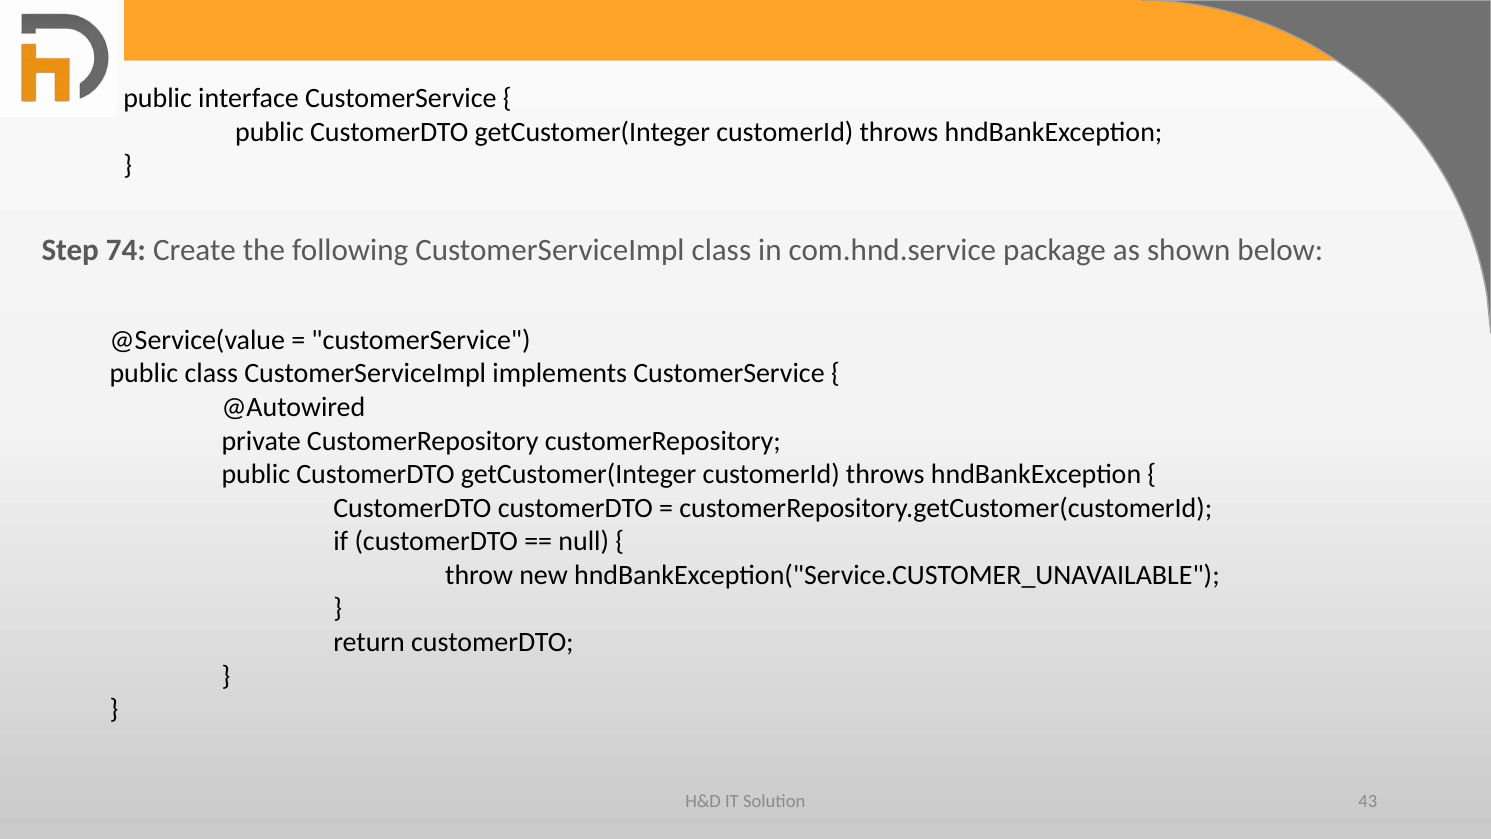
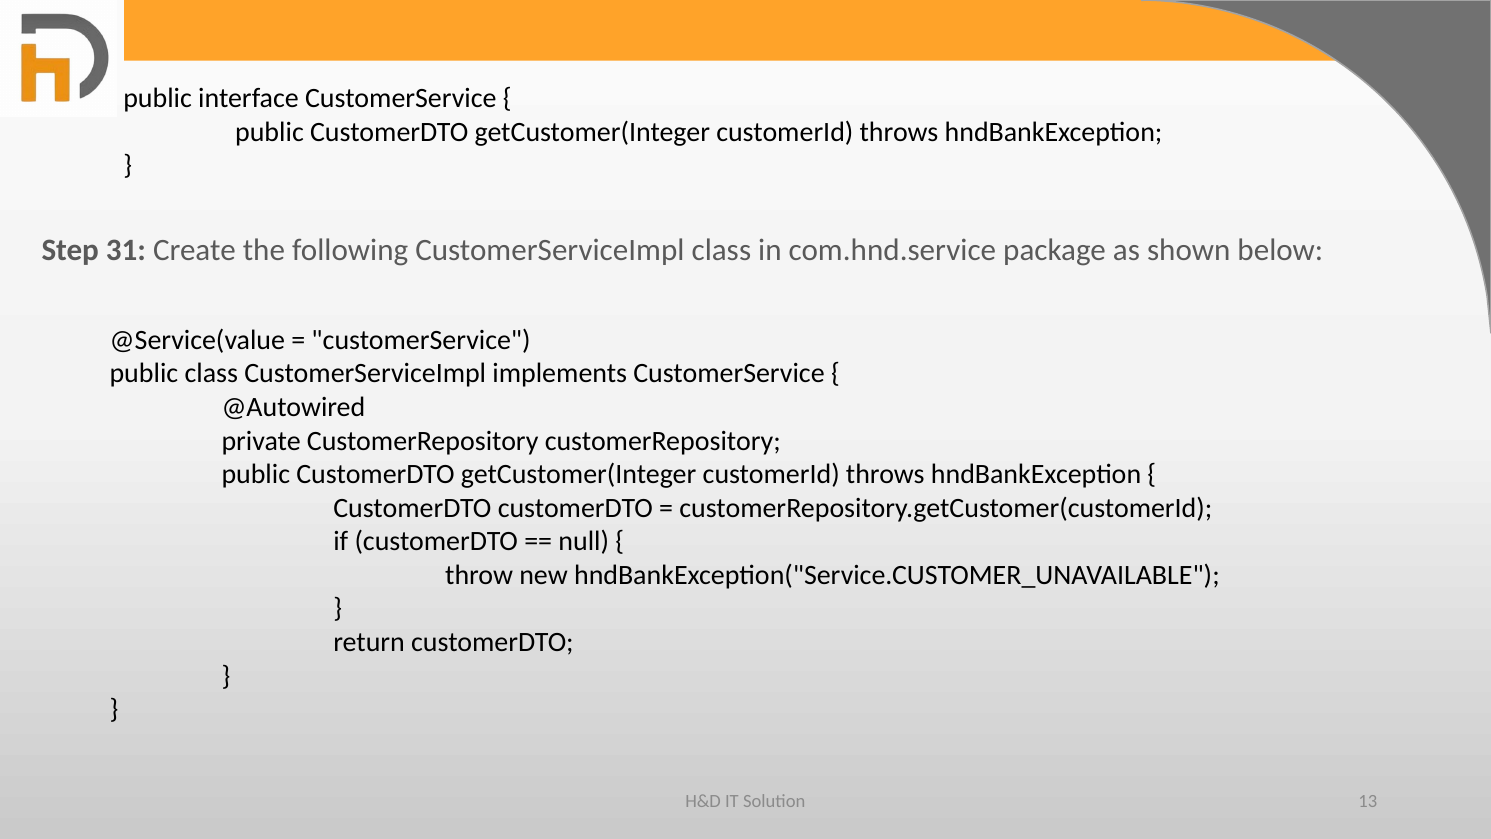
74: 74 -> 31
43: 43 -> 13
